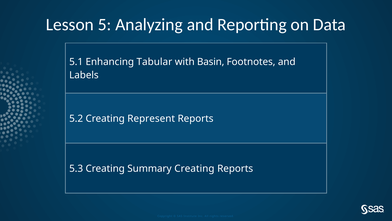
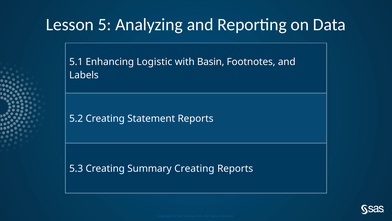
Tabular: Tabular -> Logistic
Represent: Represent -> Statement
